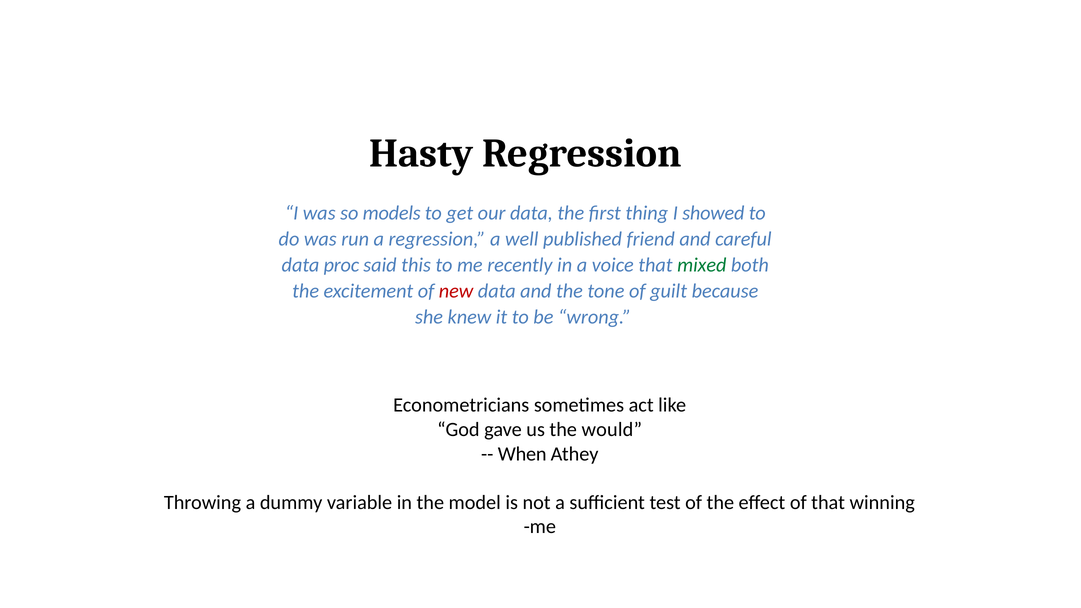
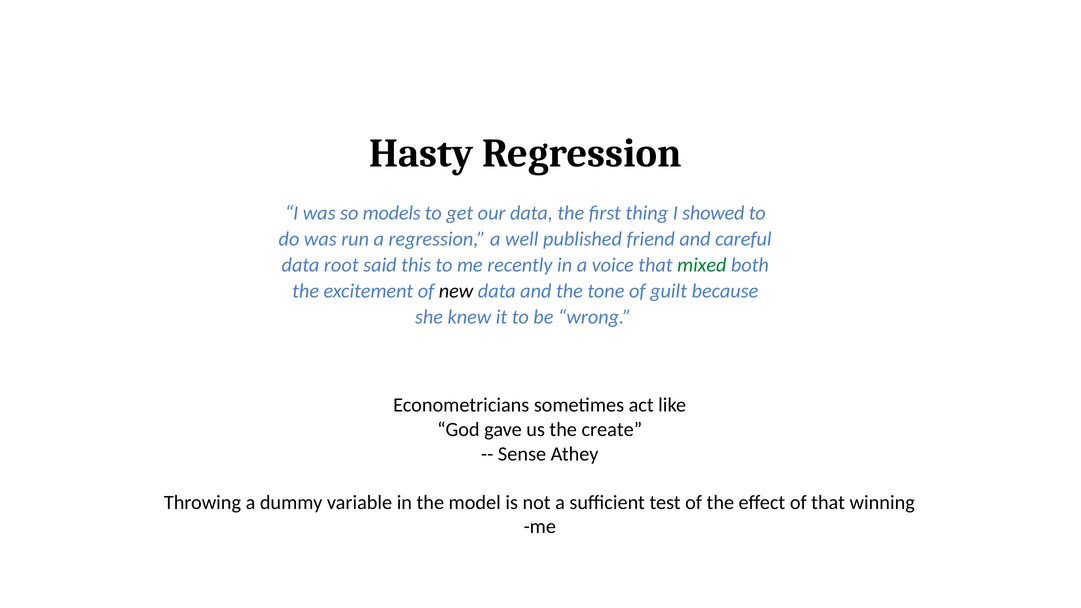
proc: proc -> root
new colour: red -> black
would: would -> create
When: When -> Sense
